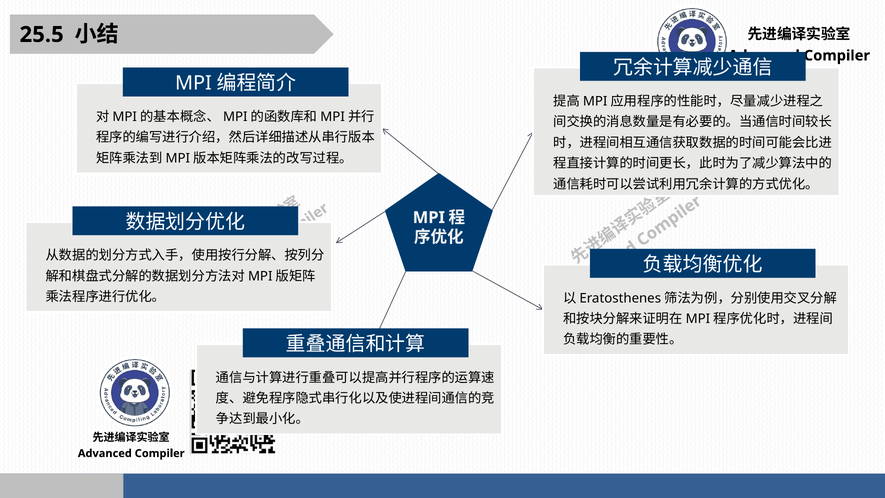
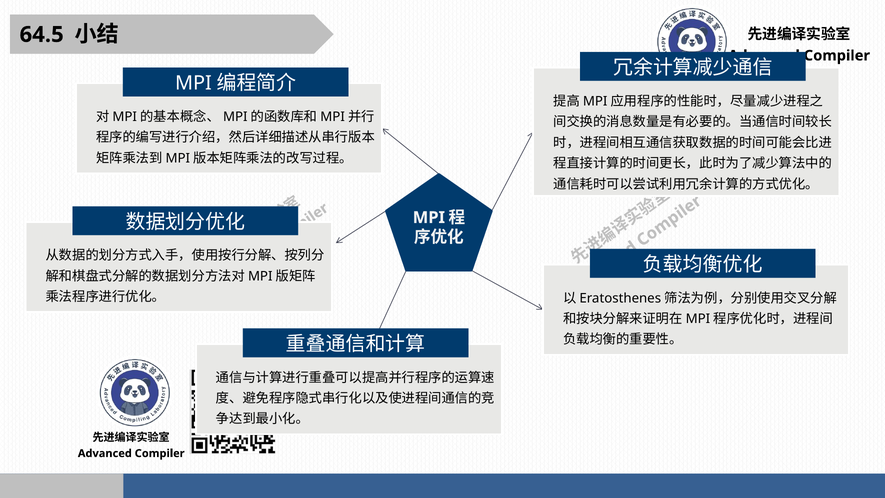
25.5: 25.5 -> 64.5
